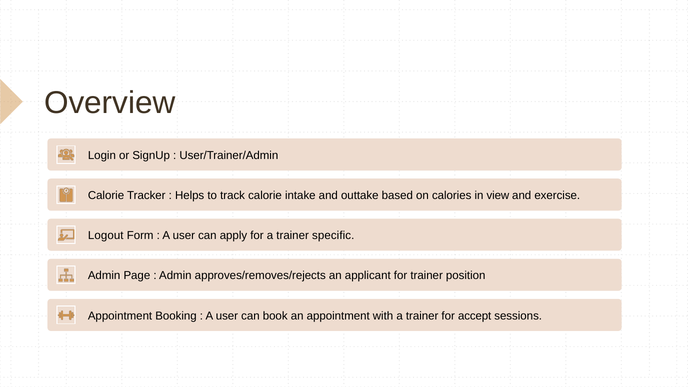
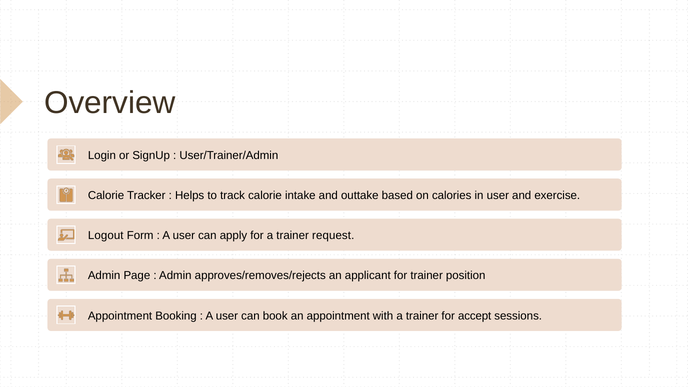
in view: view -> user
specific: specific -> request
